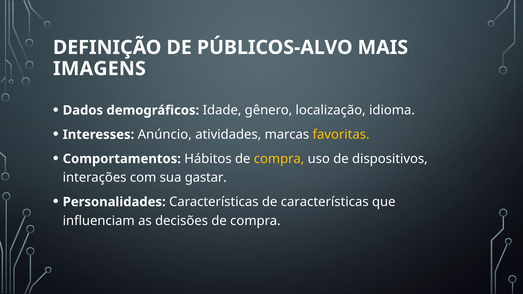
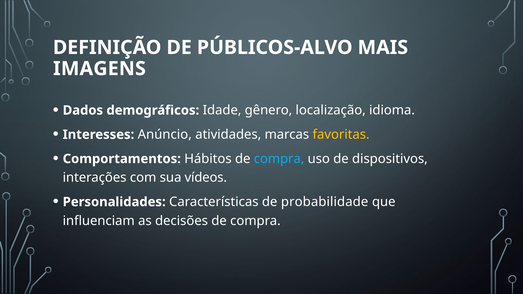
compra at (279, 159) colour: yellow -> light blue
gastar: gastar -> vídeos
de características: características -> probabilidade
